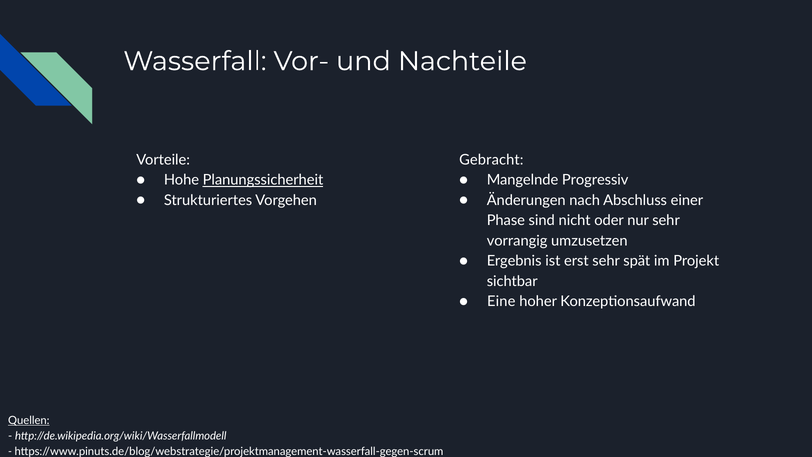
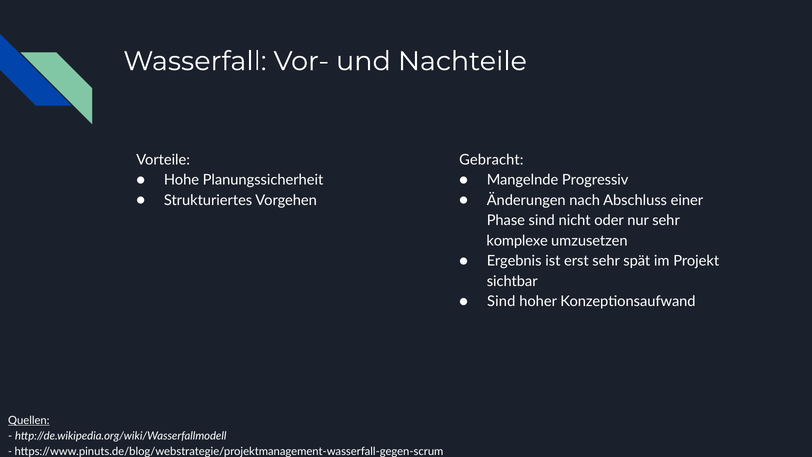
Planungssicherheit underline: present -> none
vorrangig: vorrangig -> komplexe
Eine at (501, 301): Eine -> Sind
